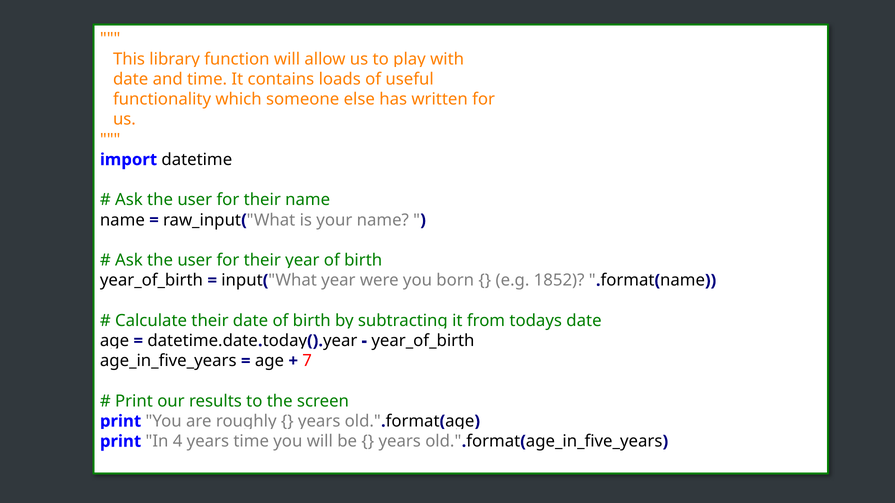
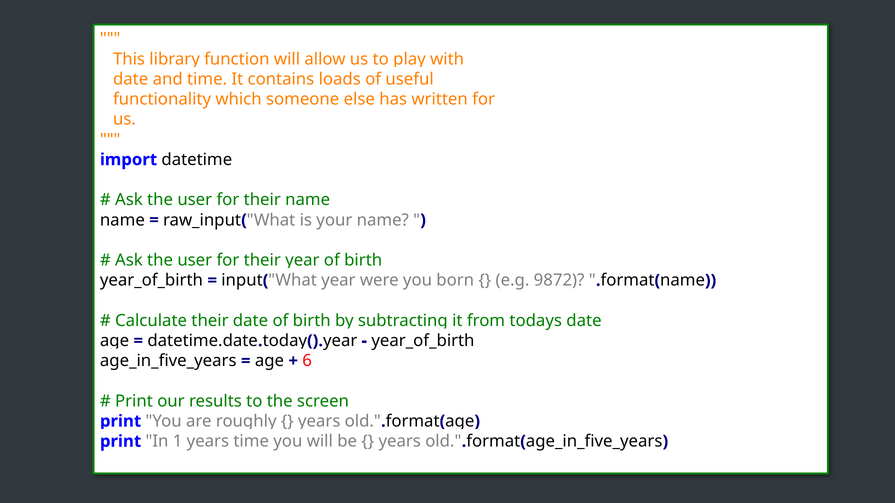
1852: 1852 -> 9872
7: 7 -> 6
4: 4 -> 1
